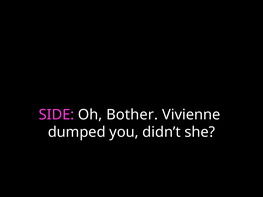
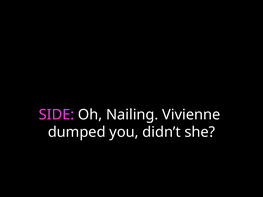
Bother: Bother -> Nailing
